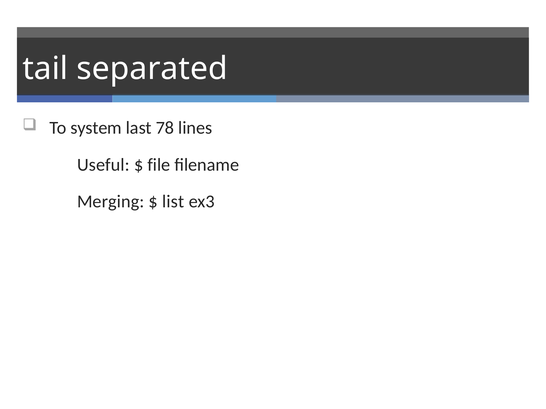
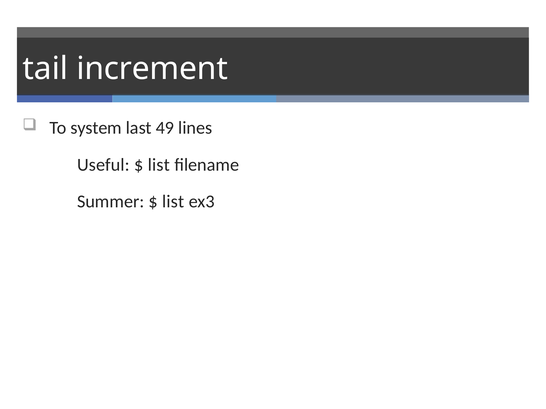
separated: separated -> increment
78: 78 -> 49
file at (159, 165): file -> list
Merging: Merging -> Summer
